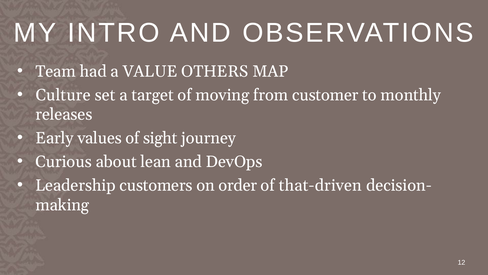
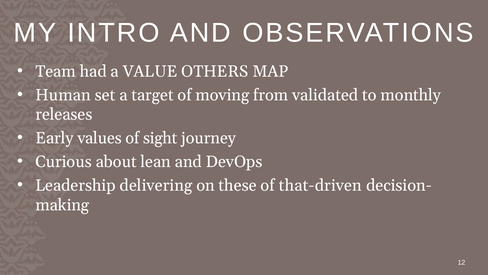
Culture: Culture -> Human
customer: customer -> validated
customers: customers -> delivering
order: order -> these
